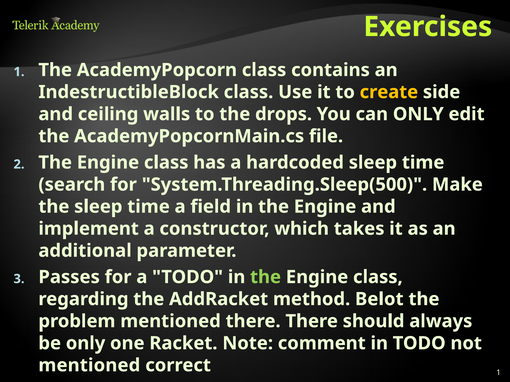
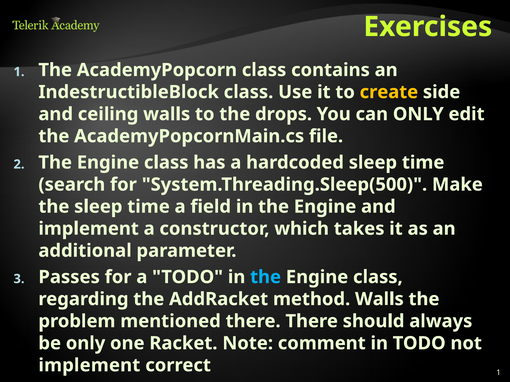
the at (266, 277) colour: light green -> light blue
method Belot: Belot -> Walls
mentioned at (89, 366): mentioned -> implement
